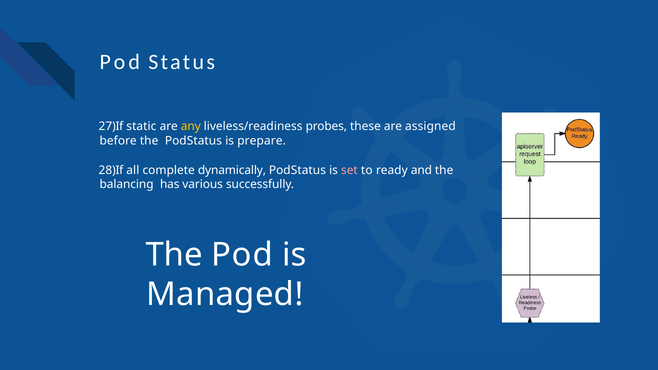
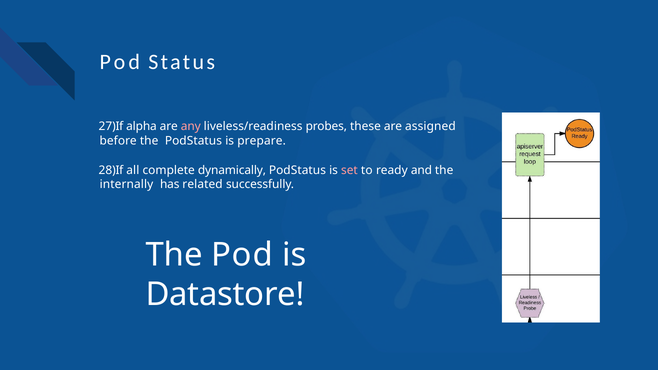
static: static -> alpha
any colour: yellow -> pink
balancing: balancing -> internally
various: various -> related
Managed: Managed -> Datastore
